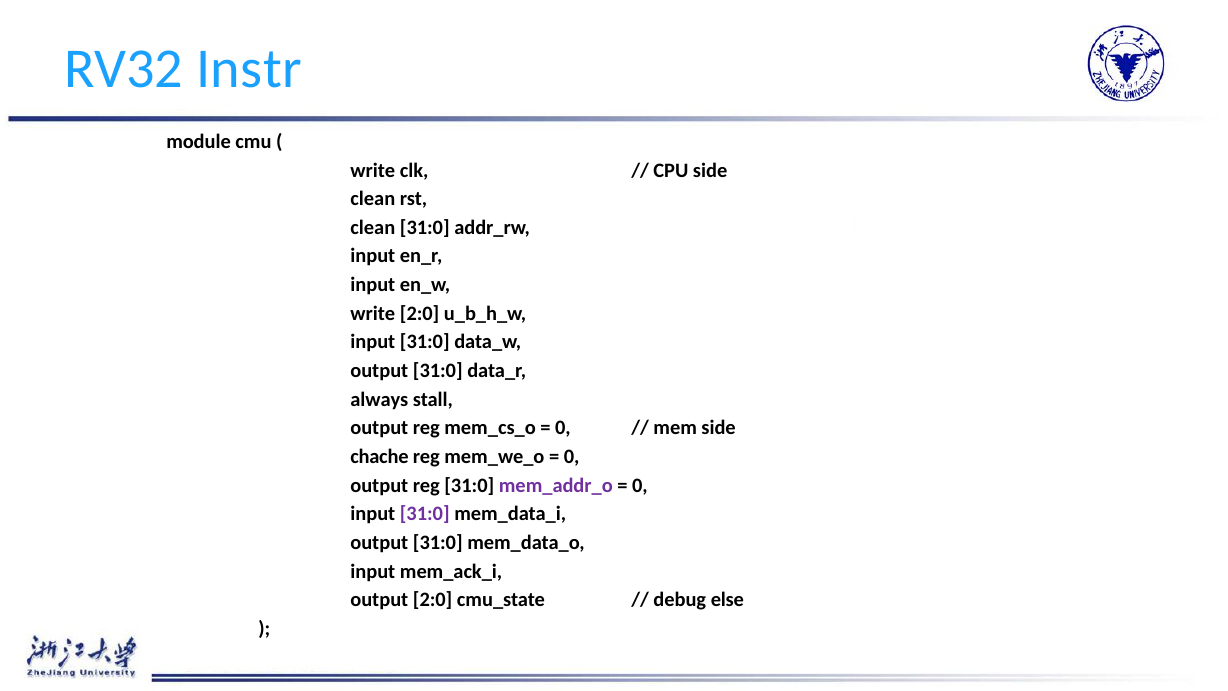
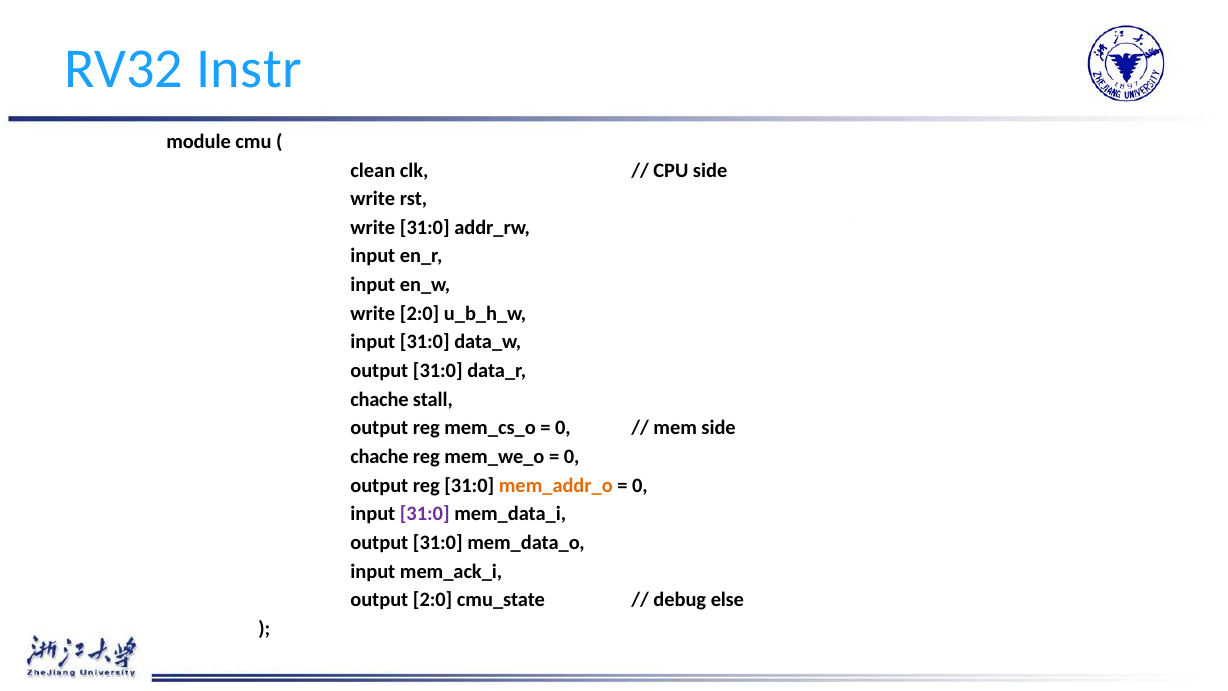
write at (373, 170): write -> clean
clean at (373, 199): clean -> write
clean at (373, 227): clean -> write
always at (379, 399): always -> chache
mem_addr_o colour: purple -> orange
